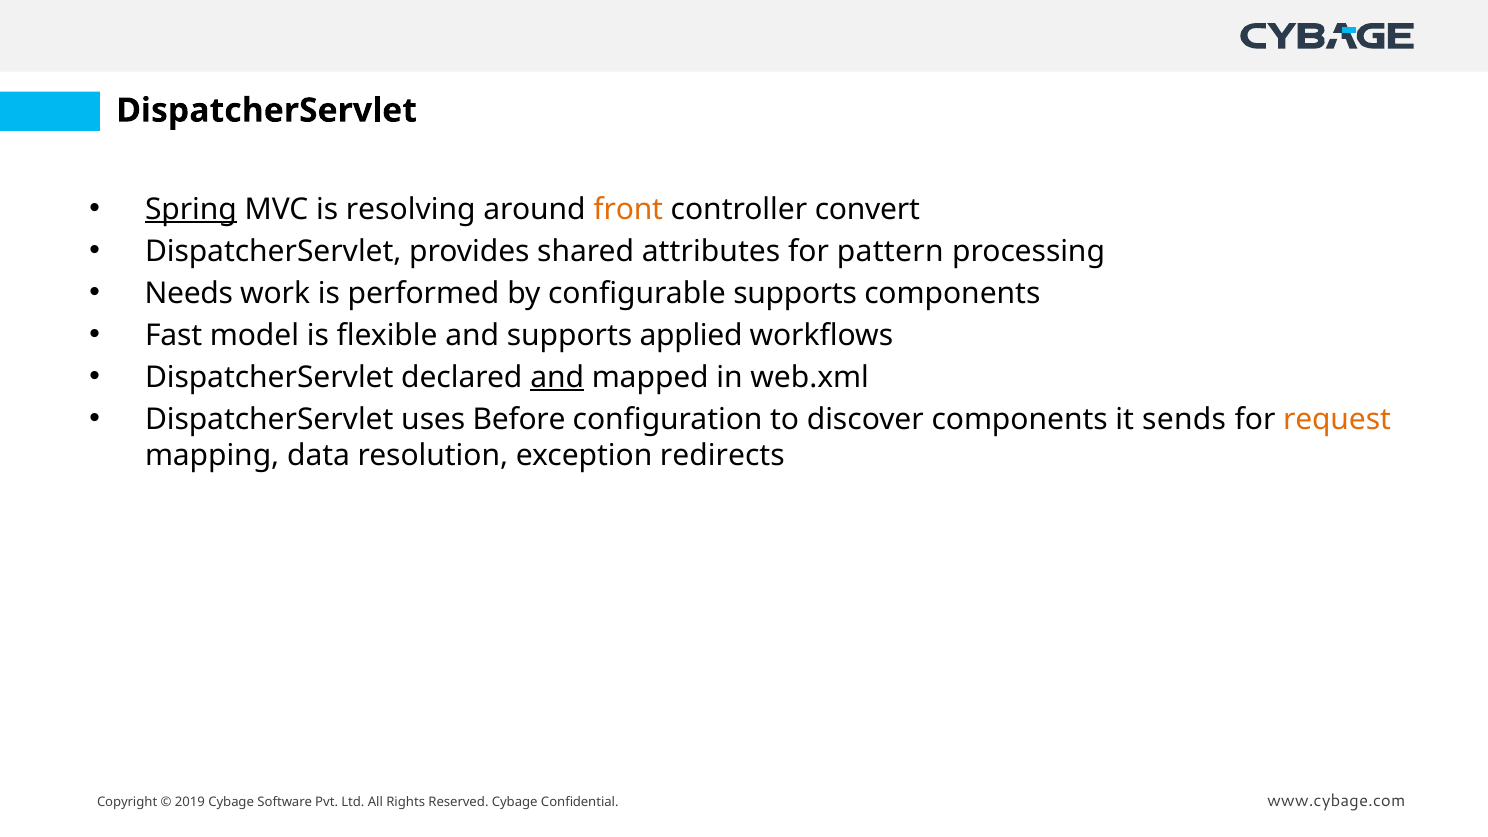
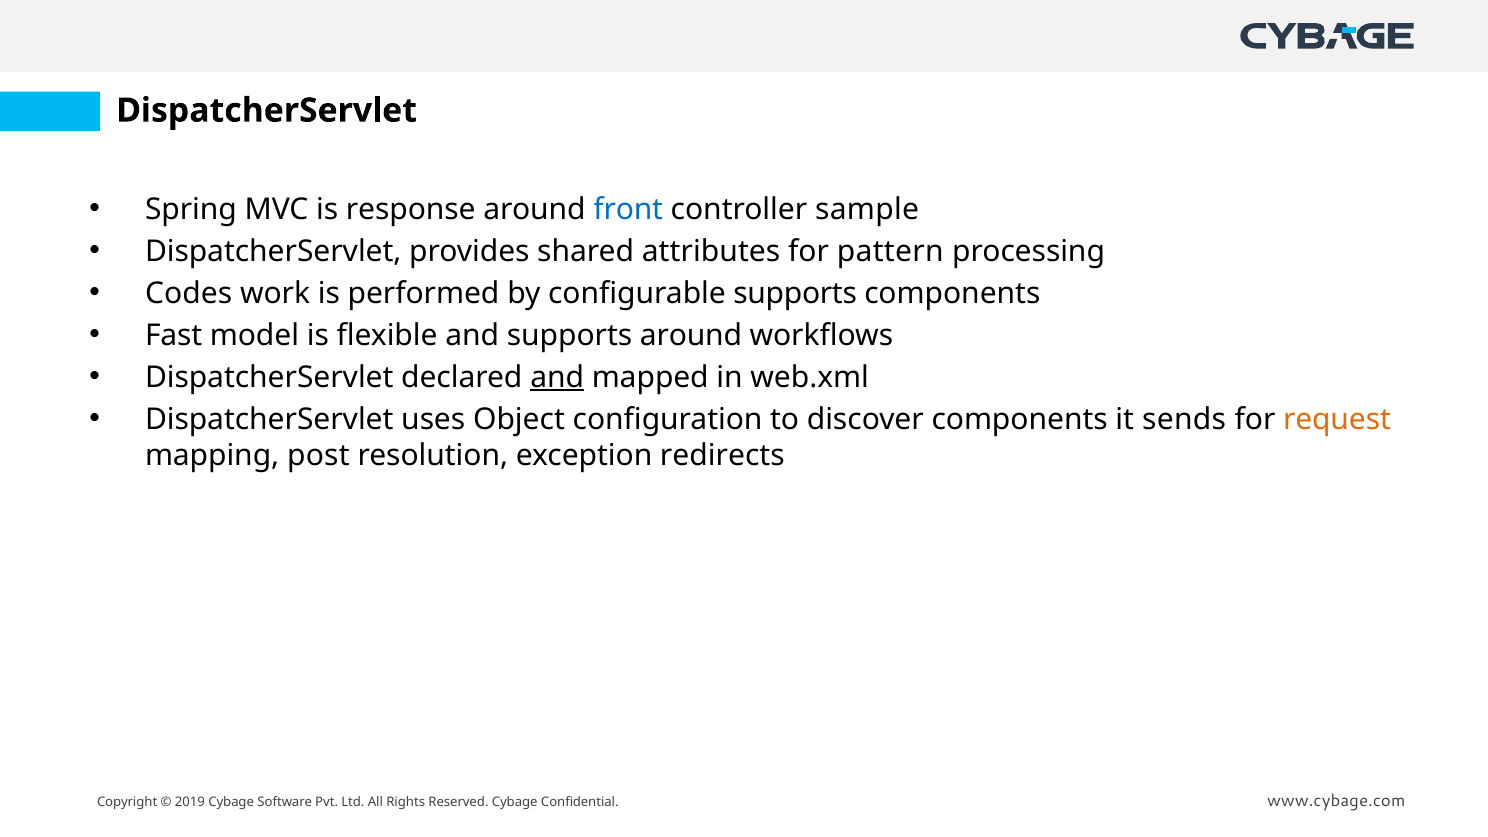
Spring underline: present -> none
resolving: resolving -> response
front colour: orange -> blue
convert: convert -> sample
Needs: Needs -> Codes
supports applied: applied -> around
Before: Before -> Object
data: data -> post
